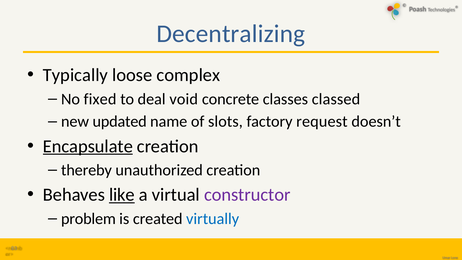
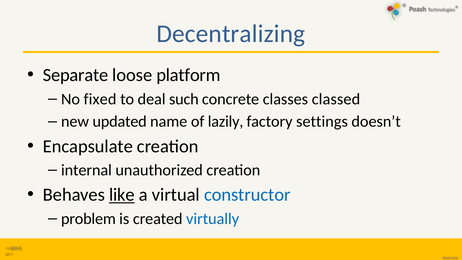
Typically: Typically -> Separate
complex: complex -> platform
void: void -> such
slots: slots -> lazily
request: request -> settings
Encapsulate underline: present -> none
thereby: thereby -> internal
constructor colour: purple -> blue
